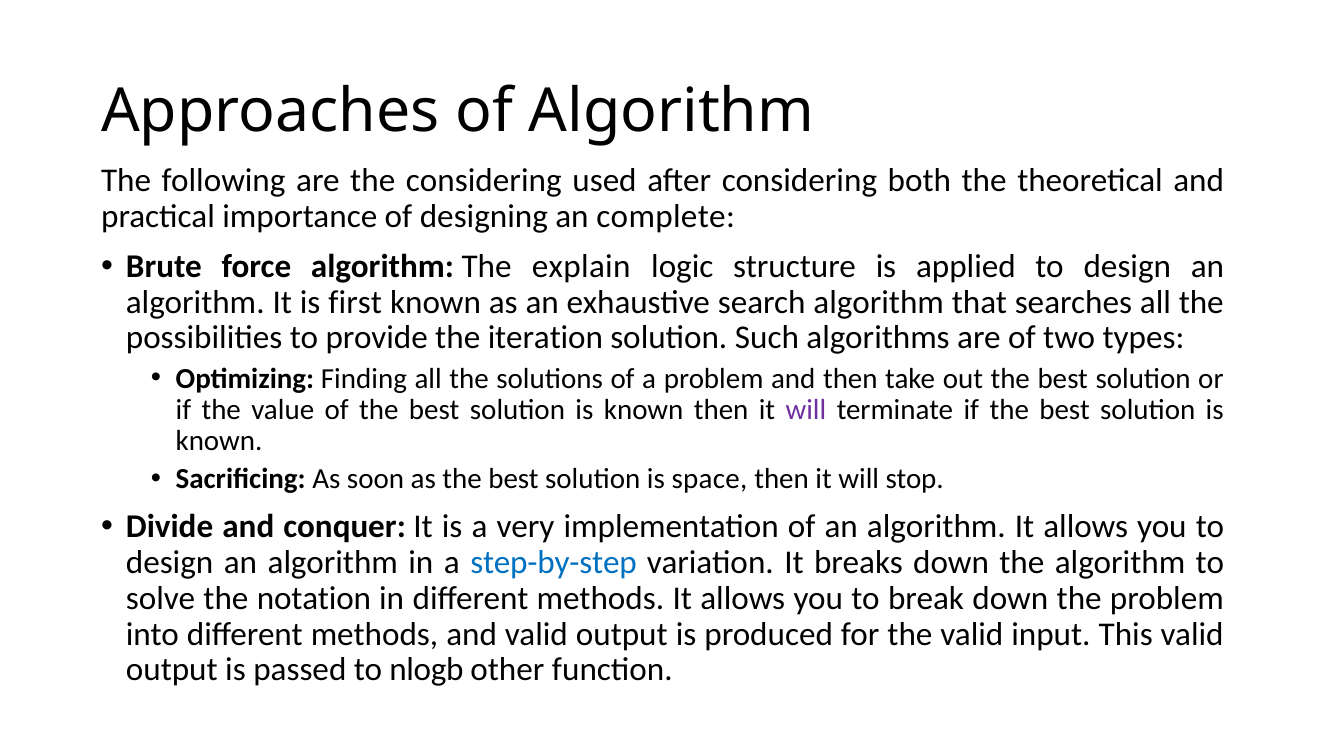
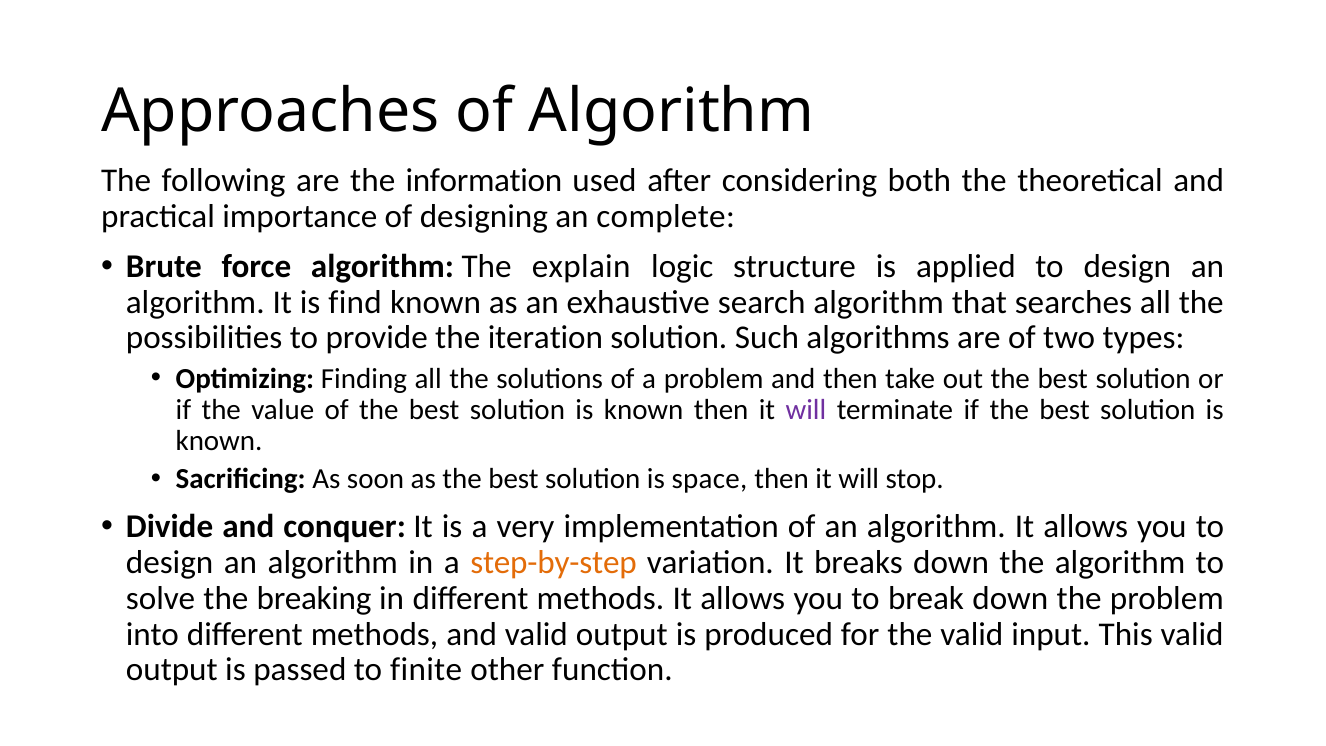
the considering: considering -> information
first: first -> find
step-by-step colour: blue -> orange
notation: notation -> breaking
nlogb: nlogb -> finite
